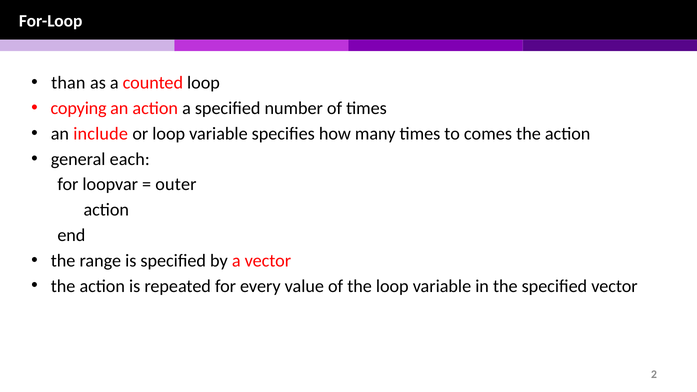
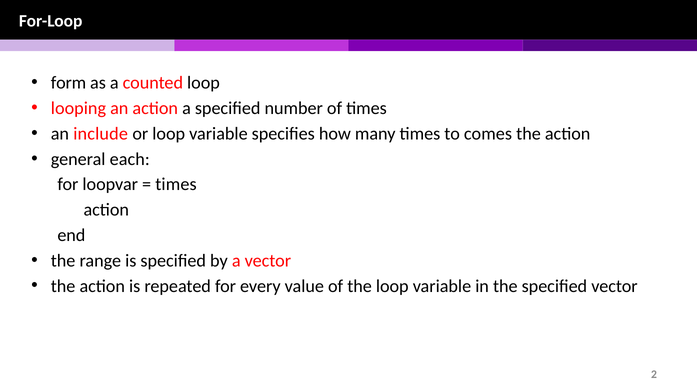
than: than -> form
copying: copying -> looping
outer at (176, 184): outer -> times
